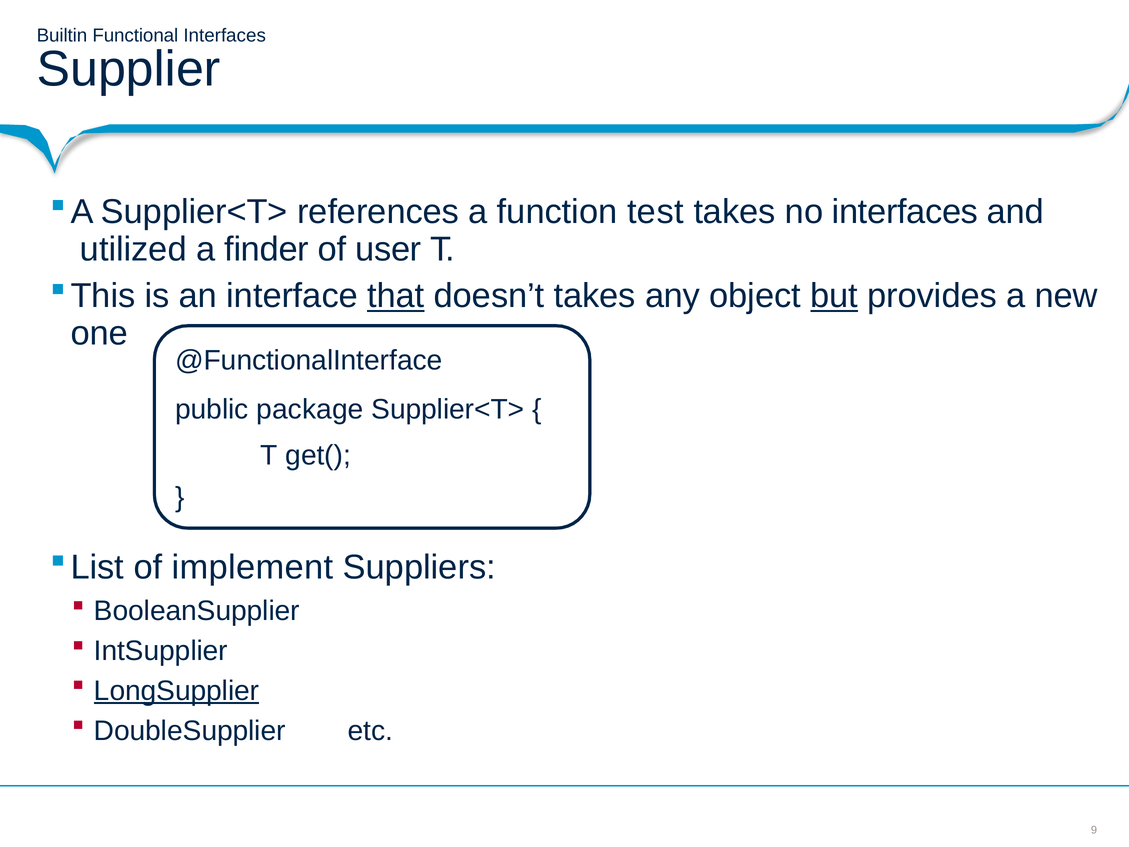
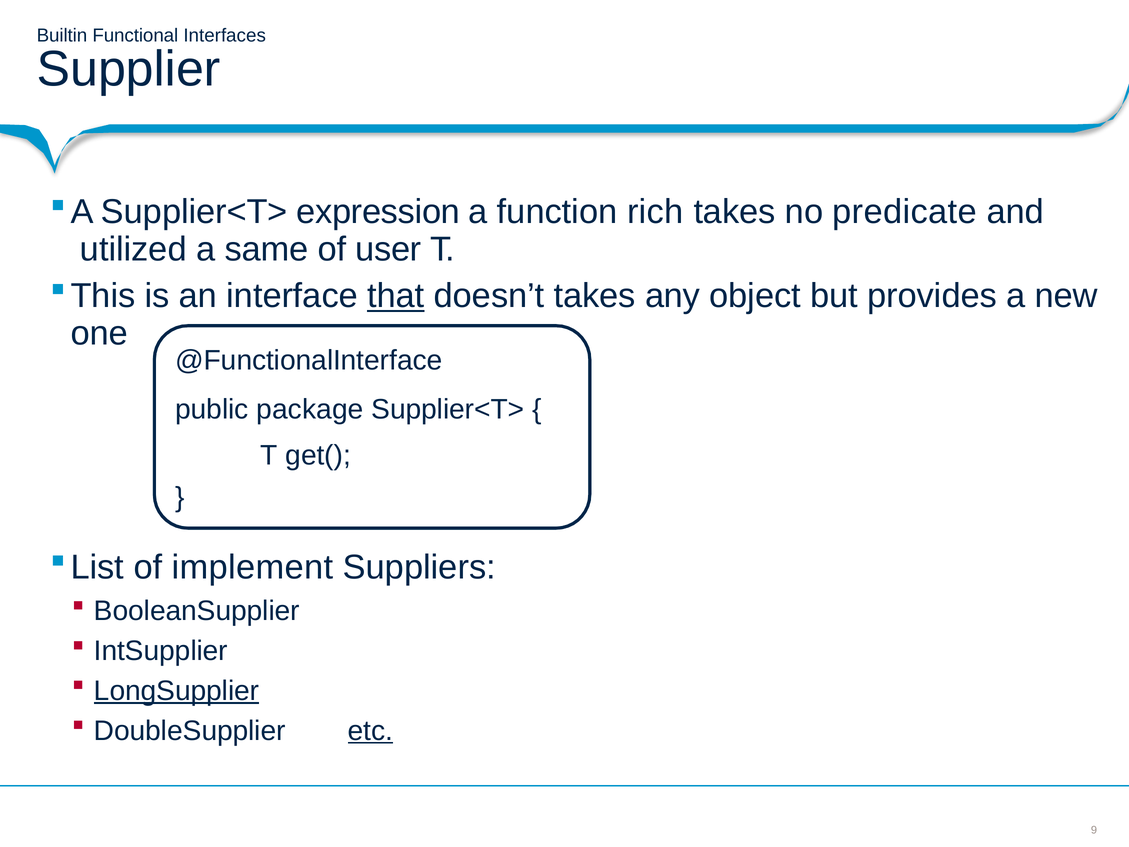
references: references -> expression
test: test -> rich
no interfaces: interfaces -> predicate
finder: finder -> same
but underline: present -> none
etc underline: none -> present
